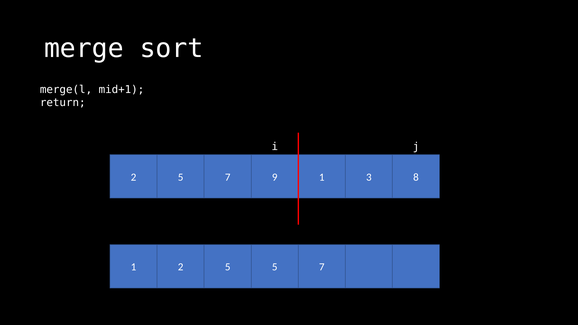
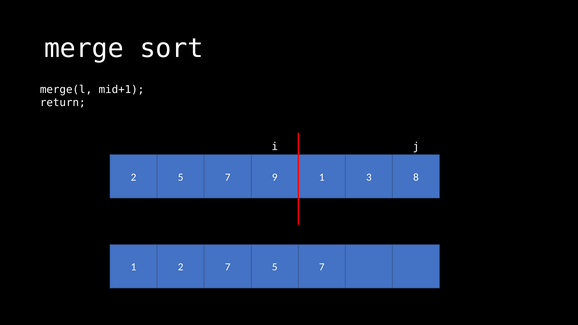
1 2 5: 5 -> 7
